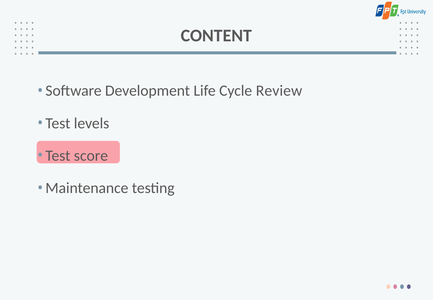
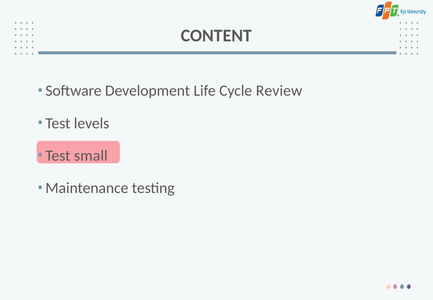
score: score -> small
